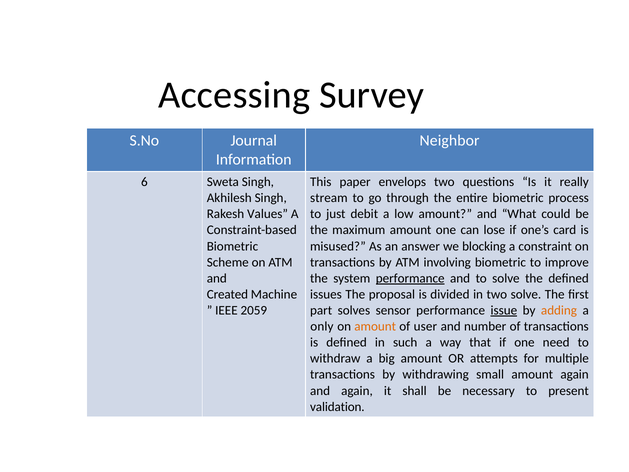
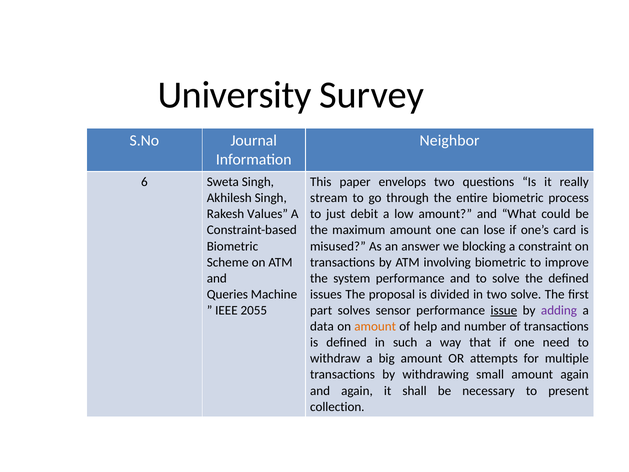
Accessing: Accessing -> University
performance at (410, 278) underline: present -> none
Created: Created -> Queries
2059: 2059 -> 2055
adding colour: orange -> purple
only: only -> data
user: user -> help
validation: validation -> collection
